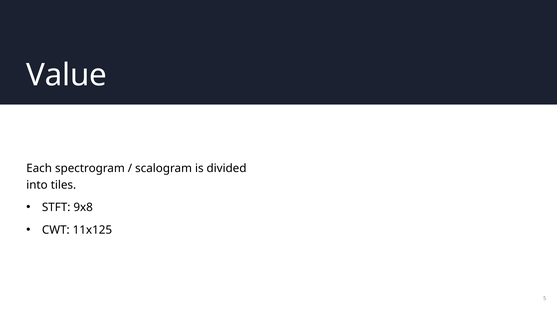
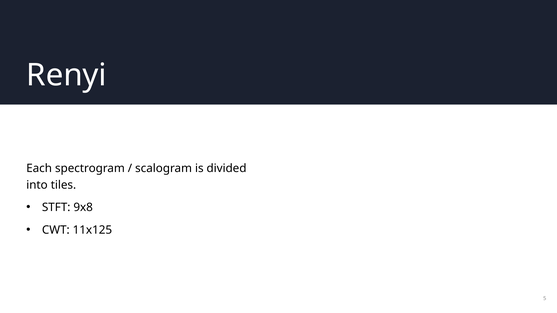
Value: Value -> Renyi
